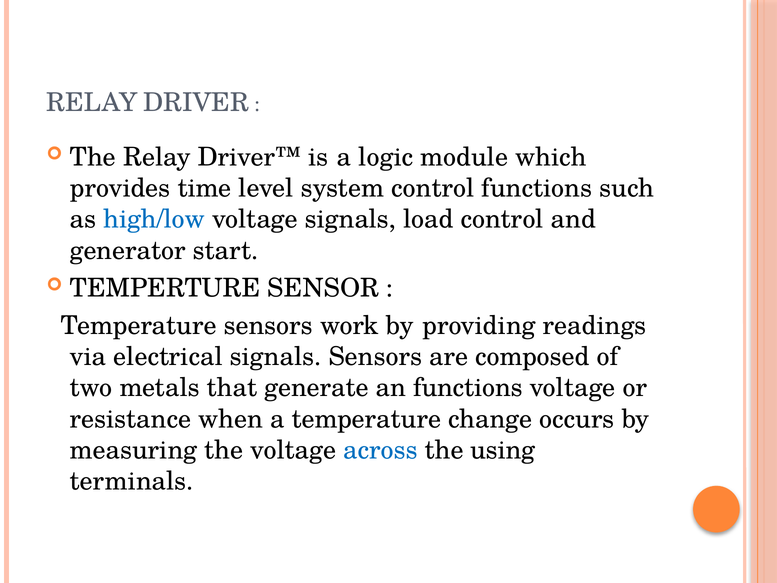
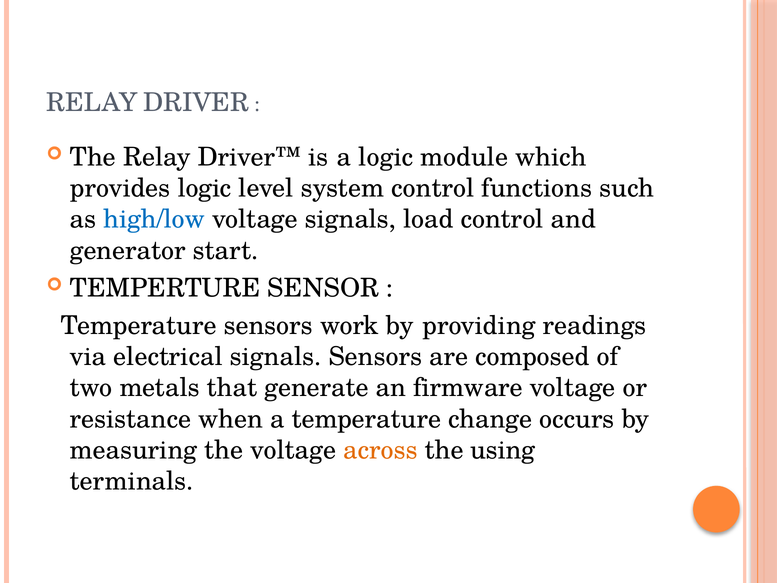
provides time: time -> logic
an functions: functions -> firmware
across colour: blue -> orange
